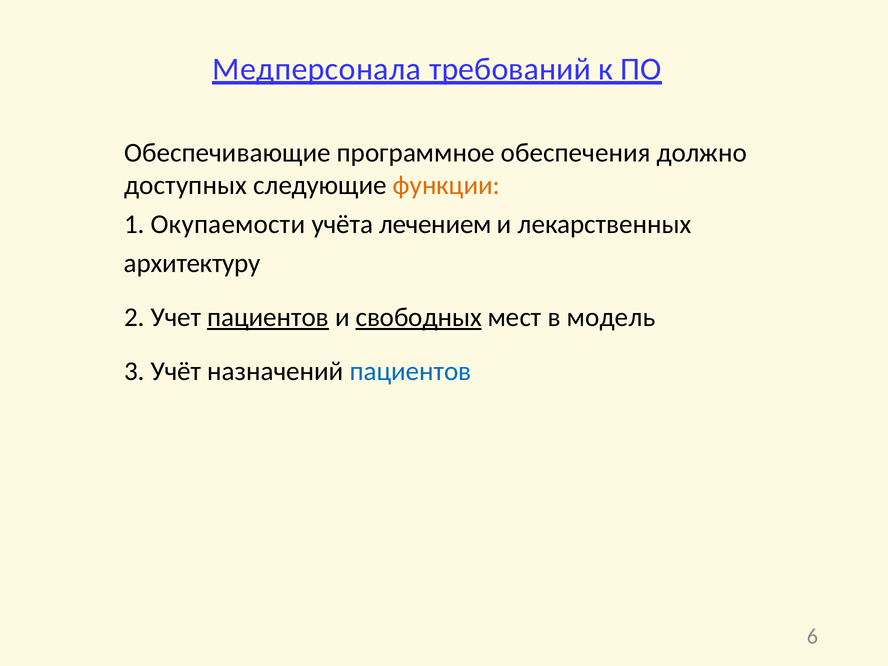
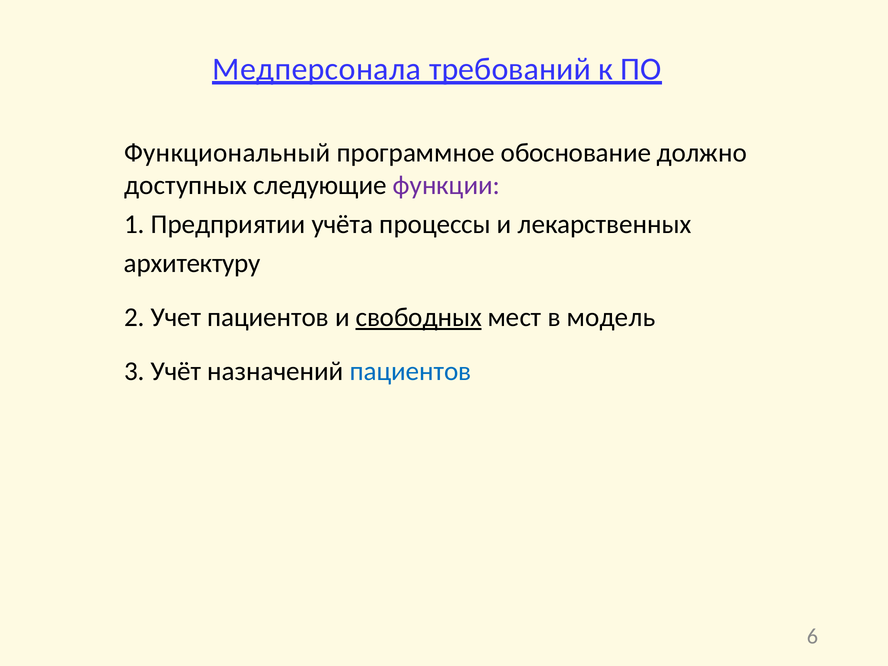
Обеспечивающие: Обеспечивающие -> Функциональный
обеспечения: обеспечения -> обоснование
функции colour: orange -> purple
Окупаемости: Окупаемости -> Предприятии
лечением: лечением -> процессы
пациентов at (268, 317) underline: present -> none
